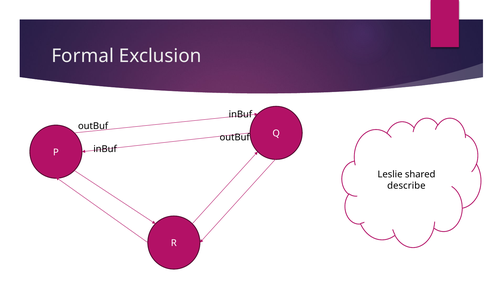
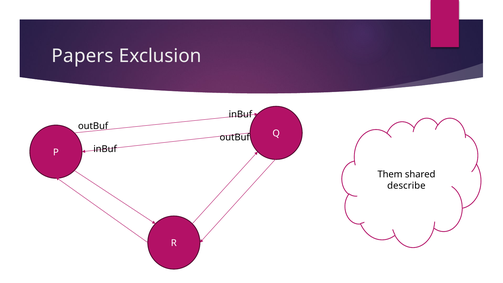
Formal: Formal -> Papers
Leslie: Leslie -> Them
